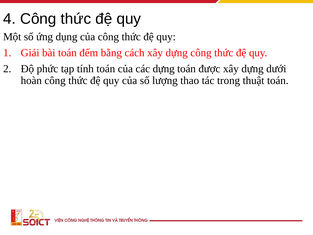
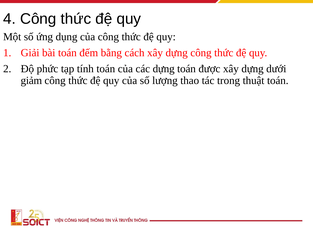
hoàn: hoàn -> giảm
